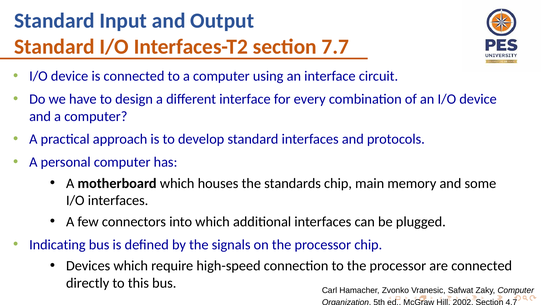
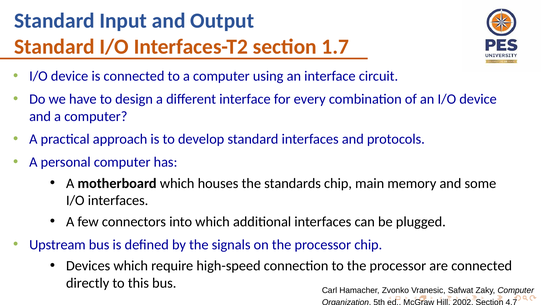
7.7: 7.7 -> 1.7
Indicating: Indicating -> Upstream
